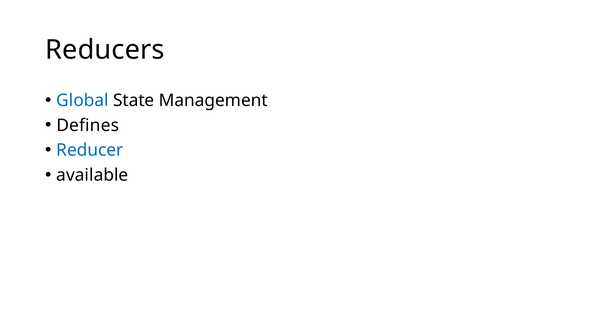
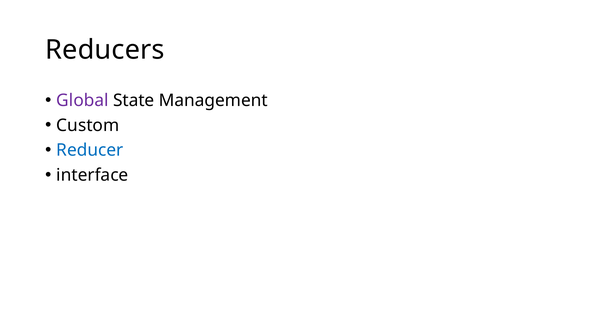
Global colour: blue -> purple
Defines: Defines -> Custom
available: available -> interface
